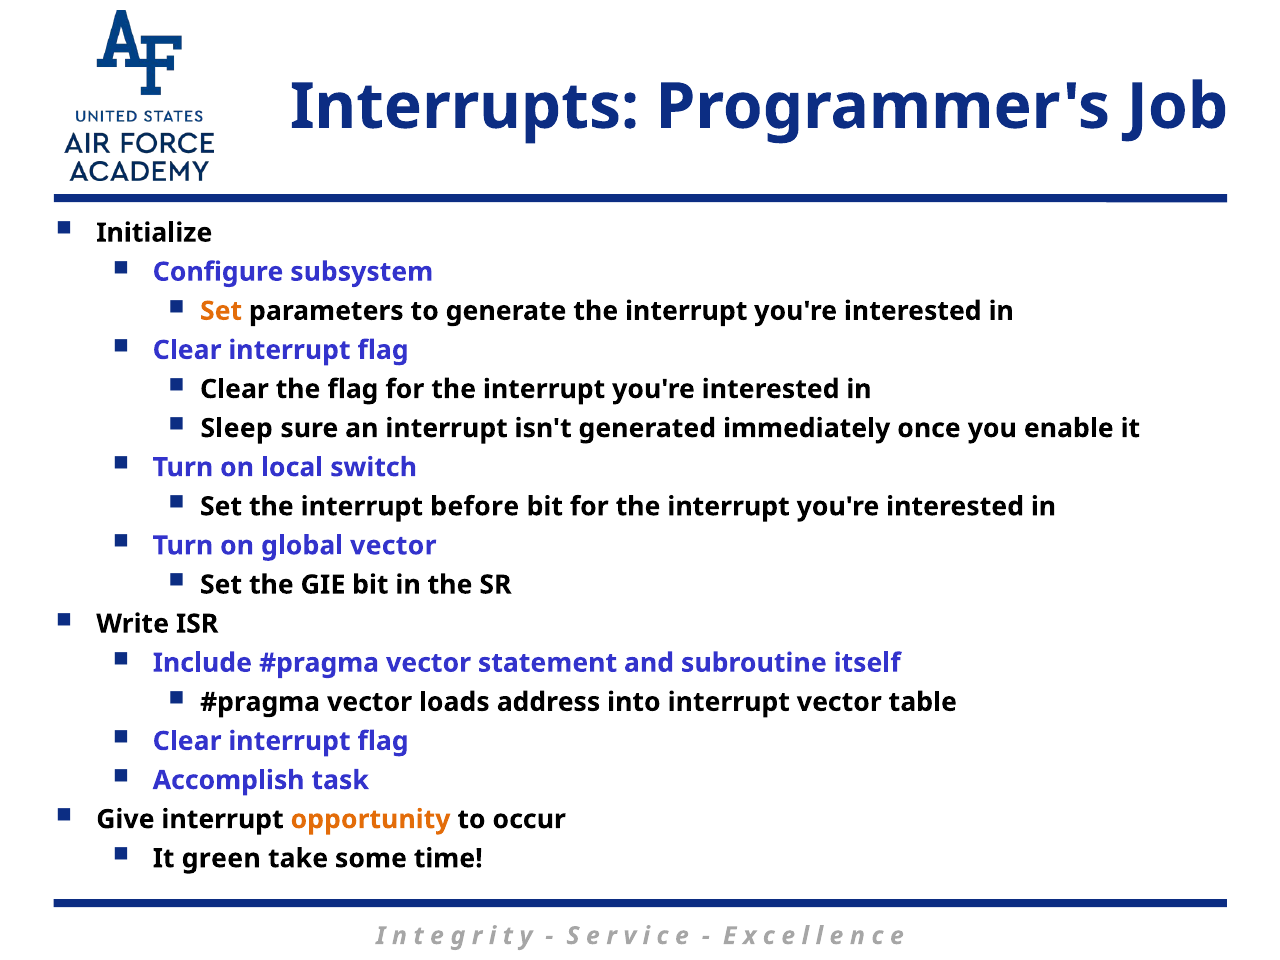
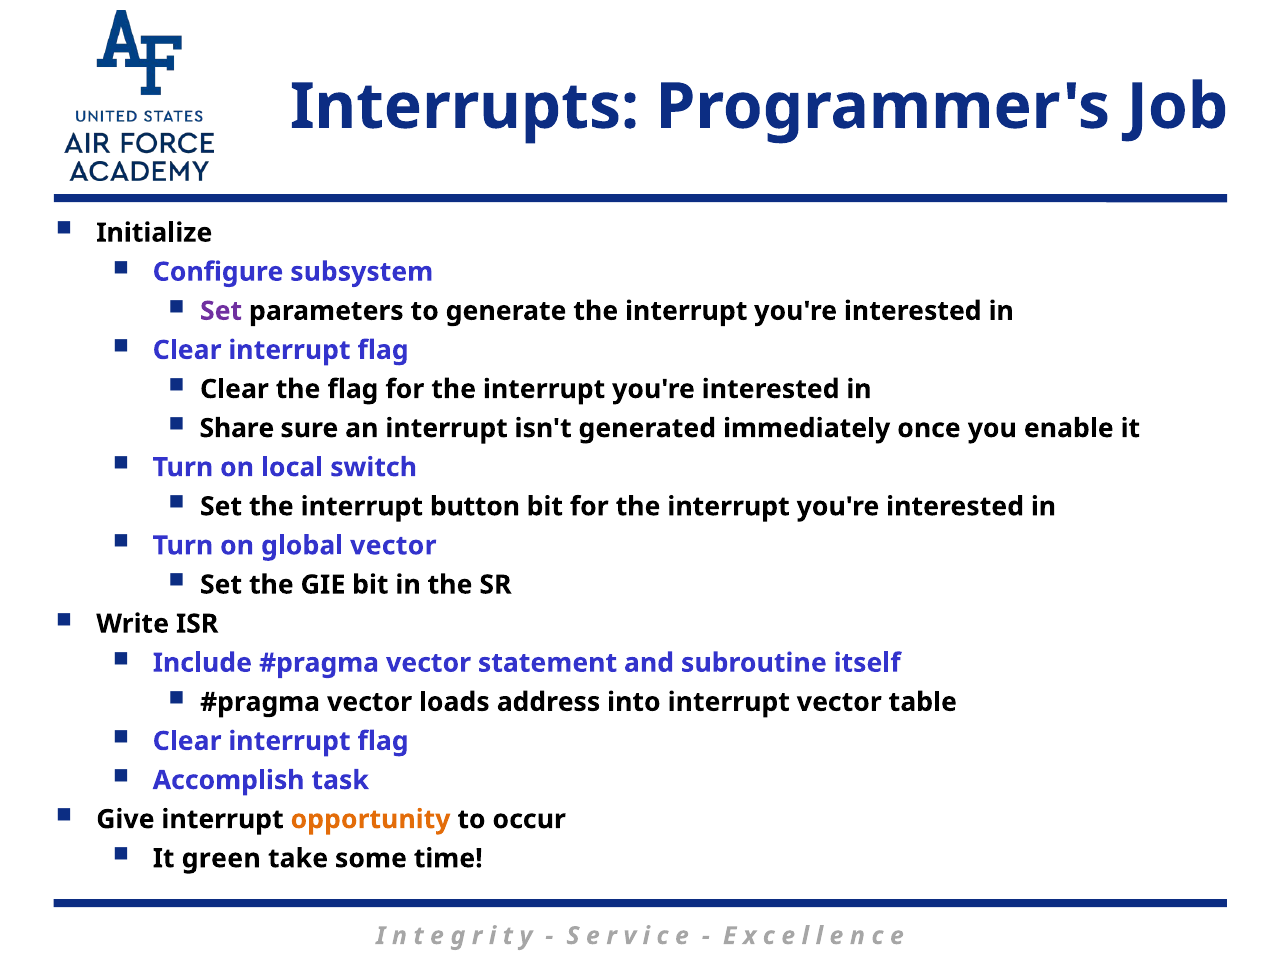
Set at (221, 311) colour: orange -> purple
Sleep: Sleep -> Share
before: before -> button
